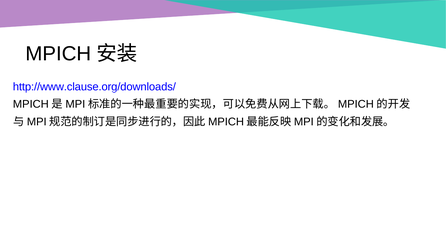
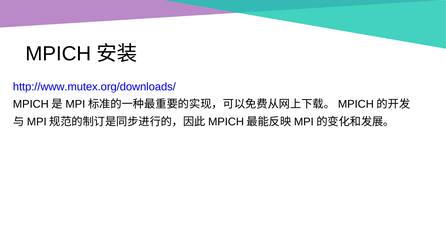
http://www.clause.org/downloads/: http://www.clause.org/downloads/ -> http://www.mutex.org/downloads/
